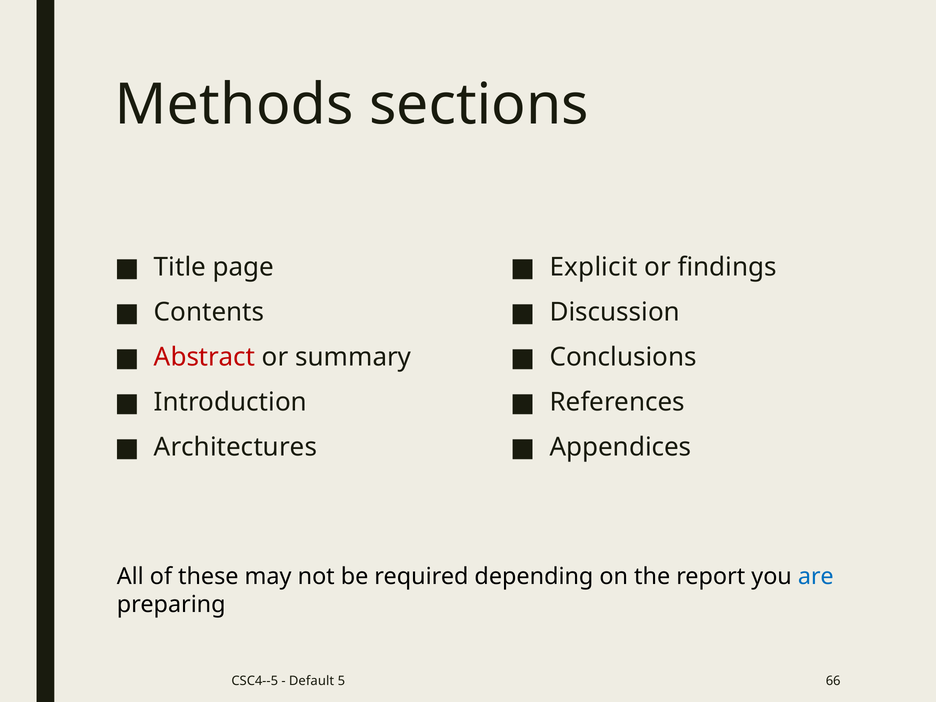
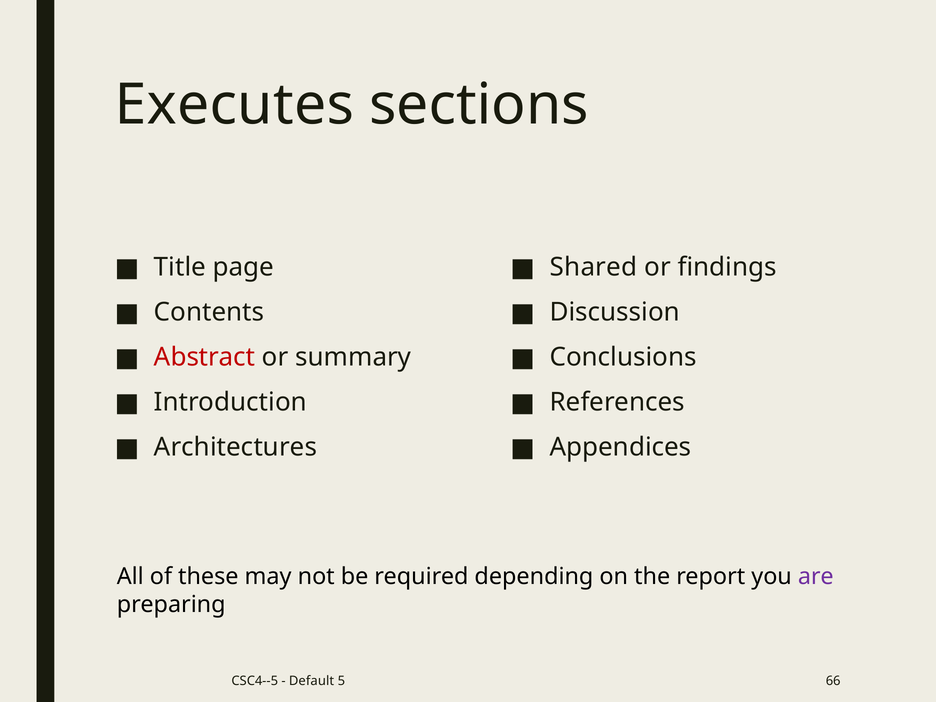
Methods: Methods -> Executes
Explicit: Explicit -> Shared
are colour: blue -> purple
